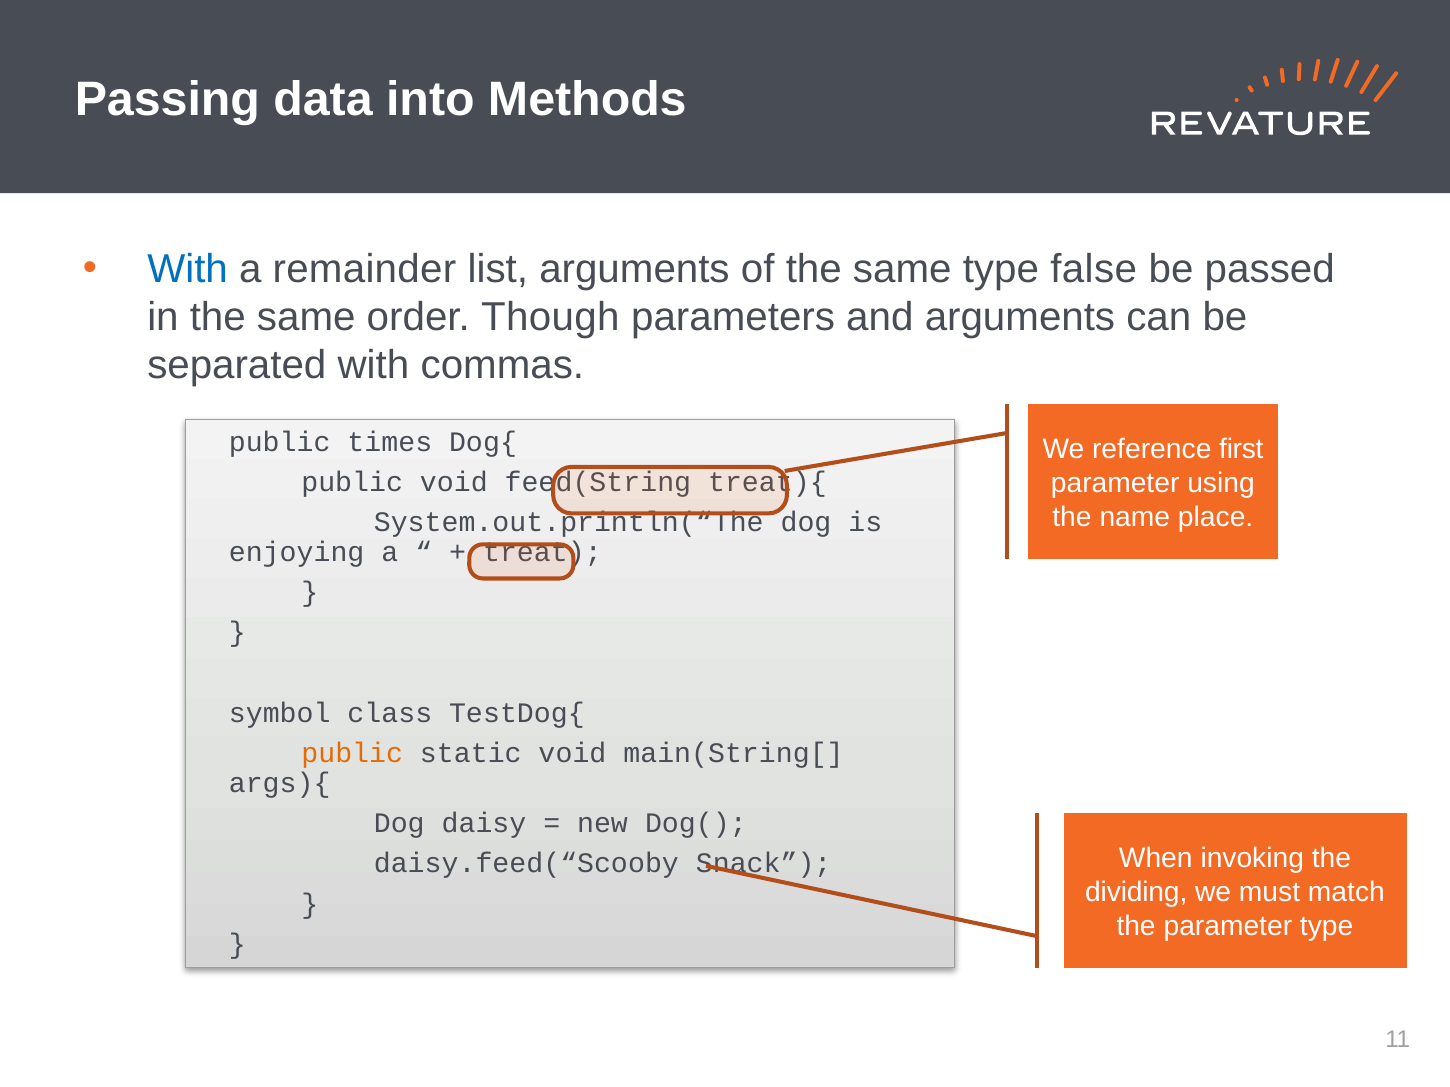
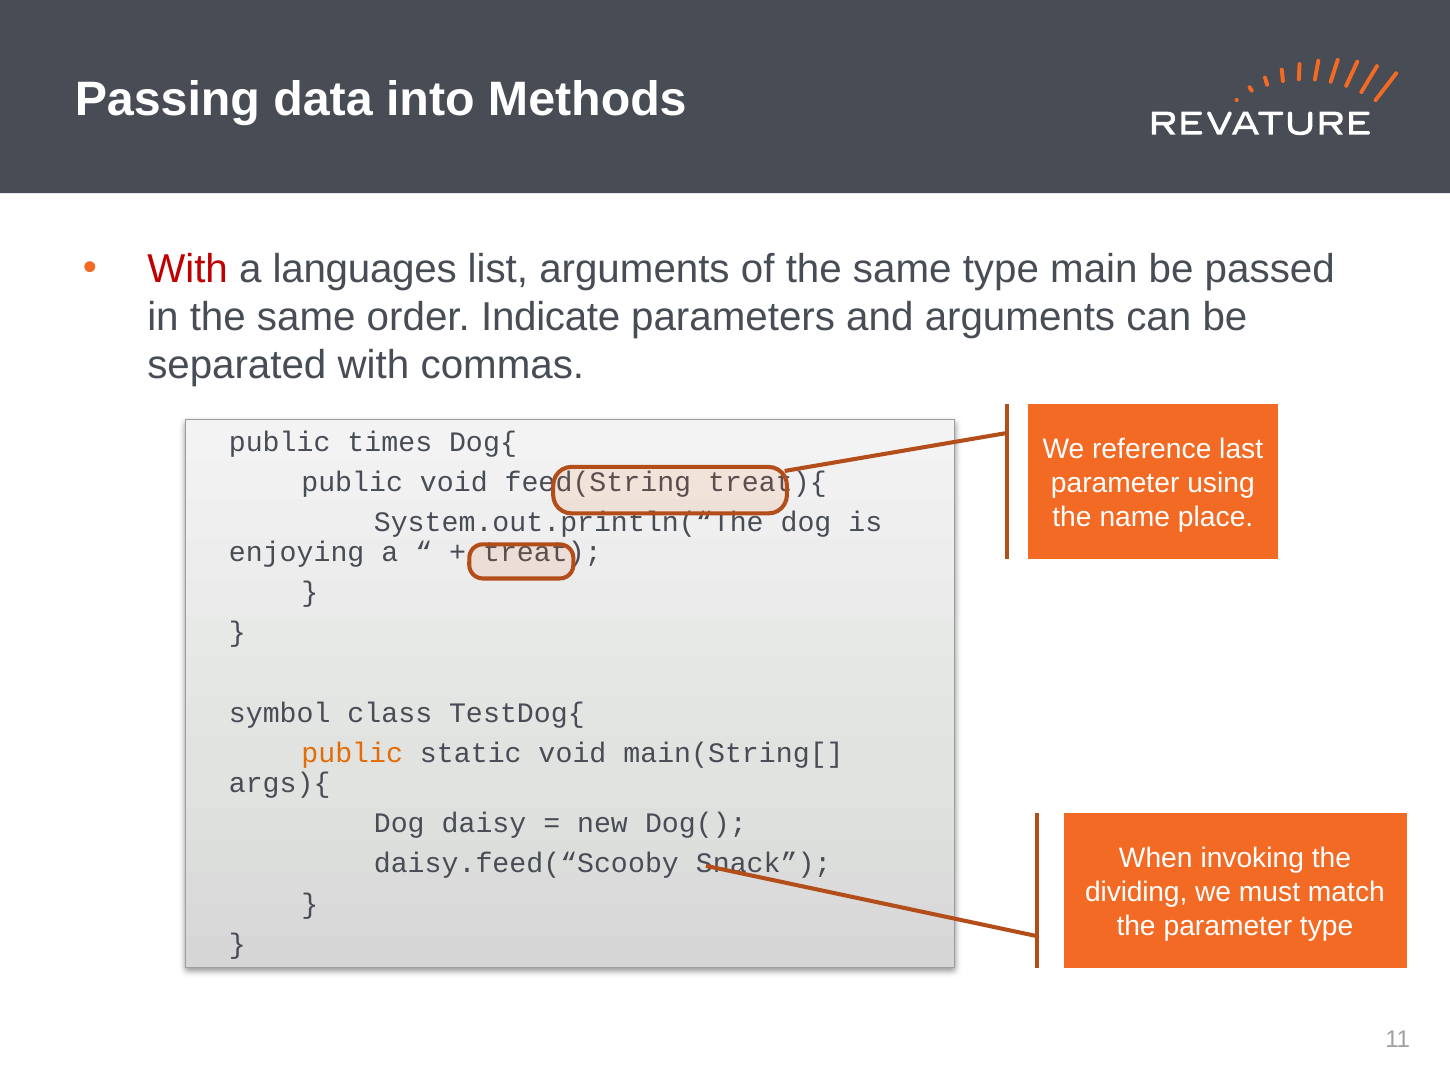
With at (188, 269) colour: blue -> red
remainder: remainder -> languages
false: false -> main
Though: Though -> Indicate
first: first -> last
